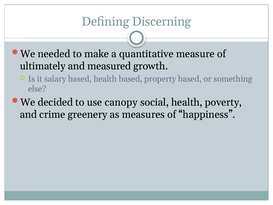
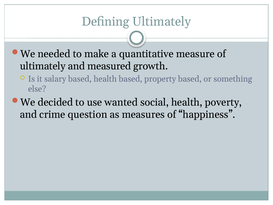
Defining Discerning: Discerning -> Ultimately
canopy: canopy -> wanted
greenery: greenery -> question
